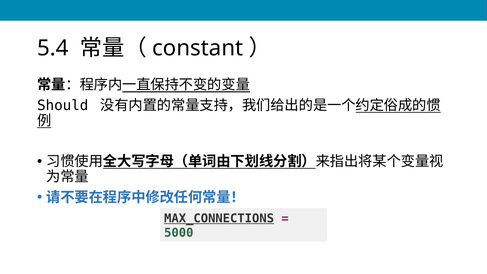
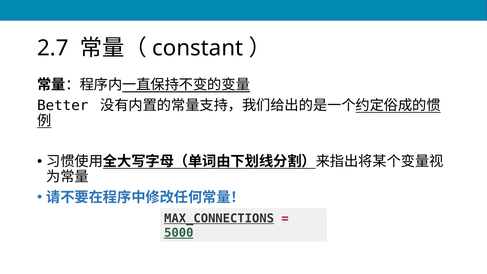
5.4: 5.4 -> 2.7
Should: Should -> Better
5000 underline: none -> present
